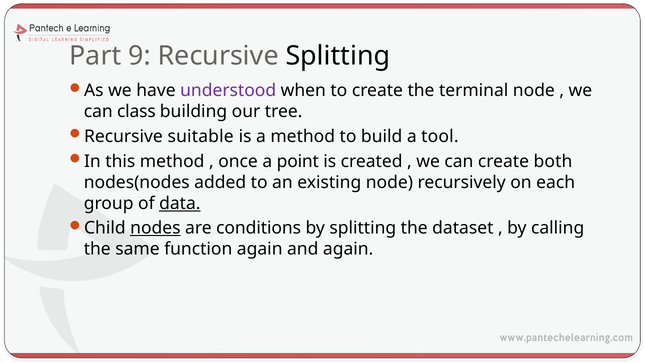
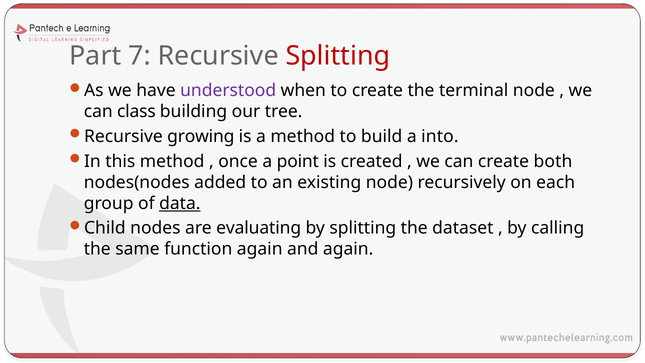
9: 9 -> 7
Splitting at (338, 56) colour: black -> red
suitable: suitable -> growing
tool: tool -> into
nodes underline: present -> none
conditions: conditions -> evaluating
